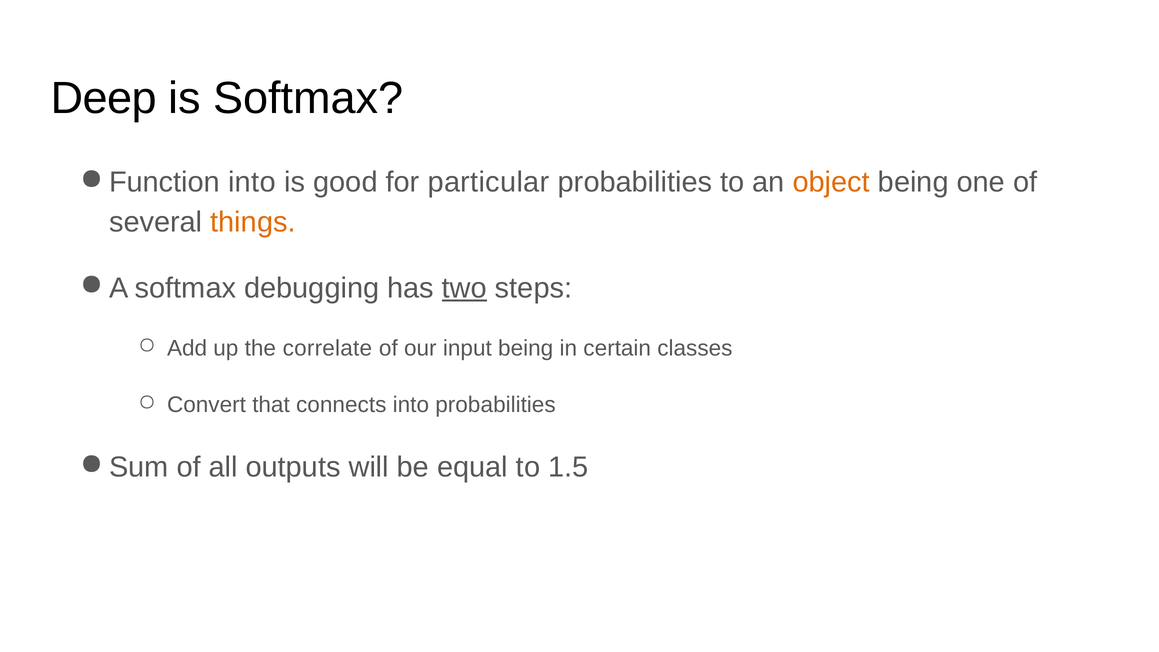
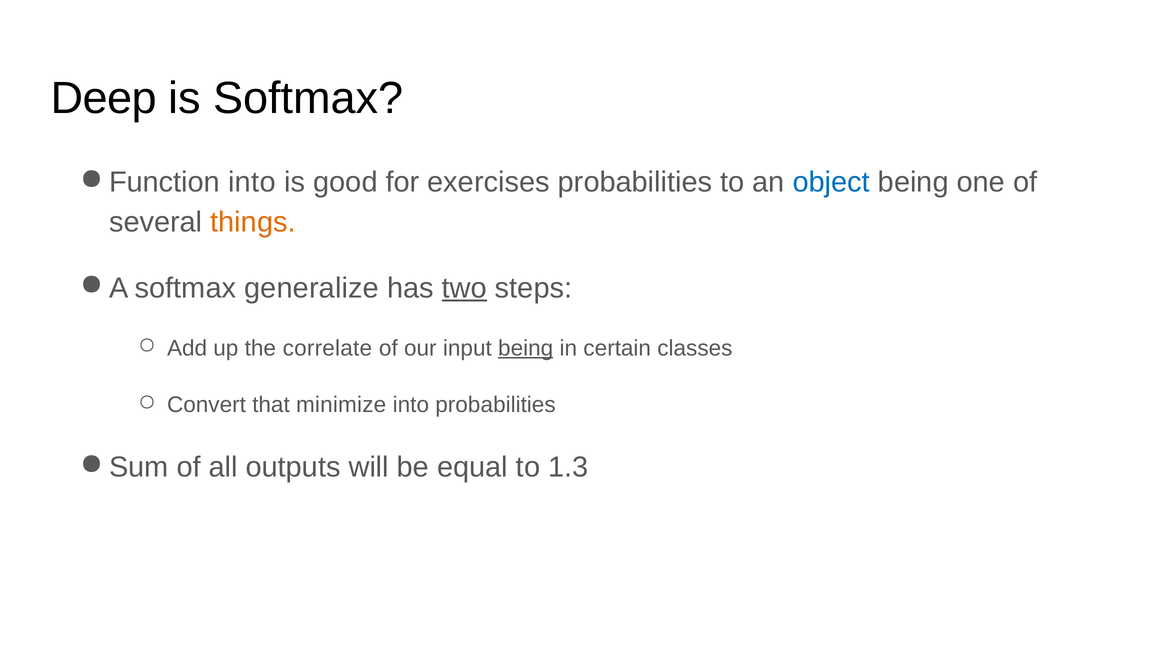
particular: particular -> exercises
object colour: orange -> blue
debugging: debugging -> generalize
being at (526, 348) underline: none -> present
connects: connects -> minimize
1.5: 1.5 -> 1.3
